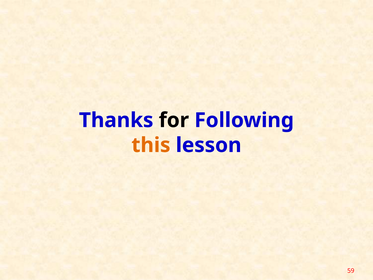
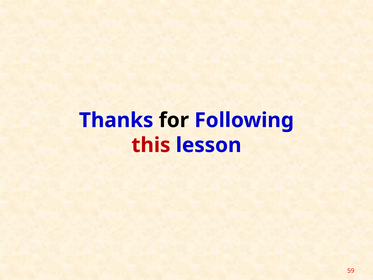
this colour: orange -> red
